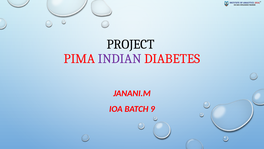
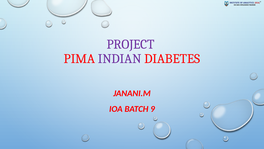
PROJECT colour: black -> purple
